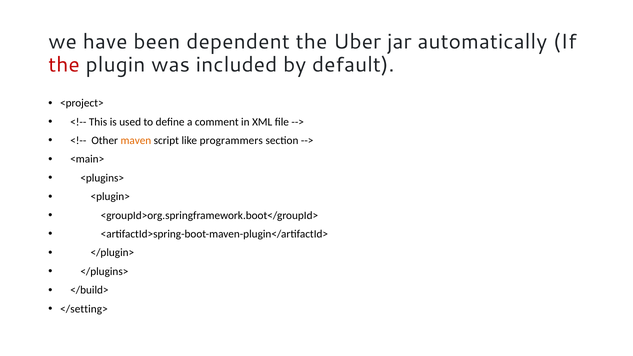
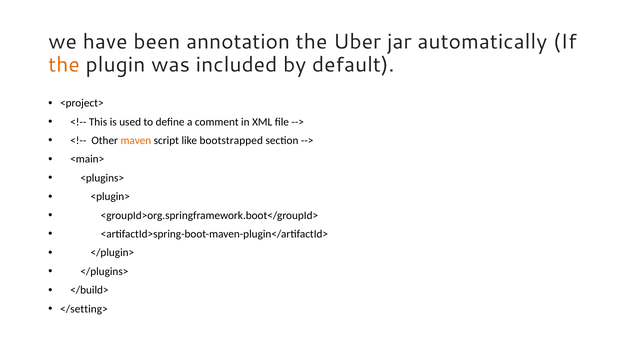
dependent: dependent -> annotation
the at (64, 65) colour: red -> orange
programmers: programmers -> bootstrapped
